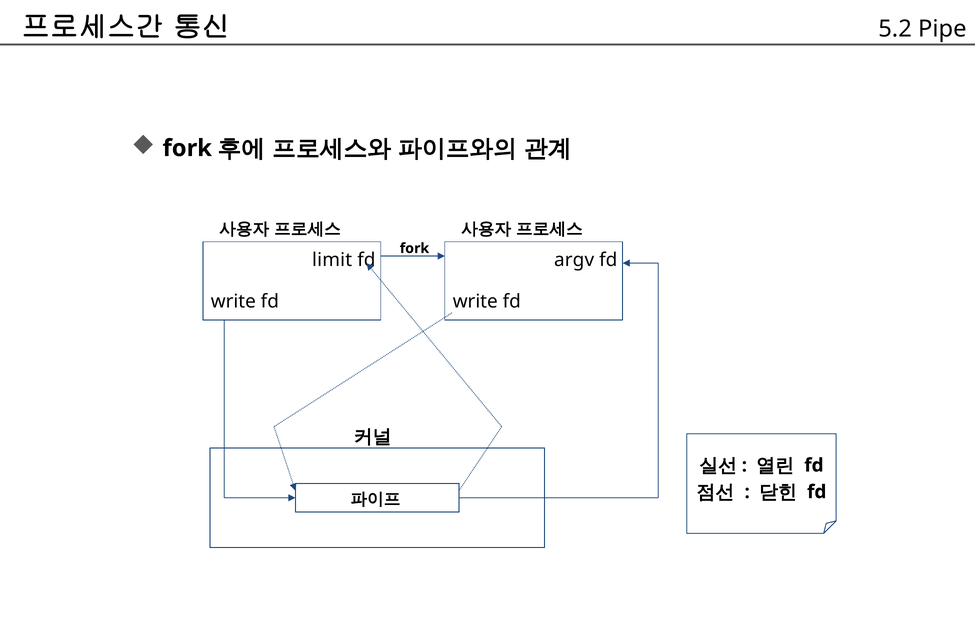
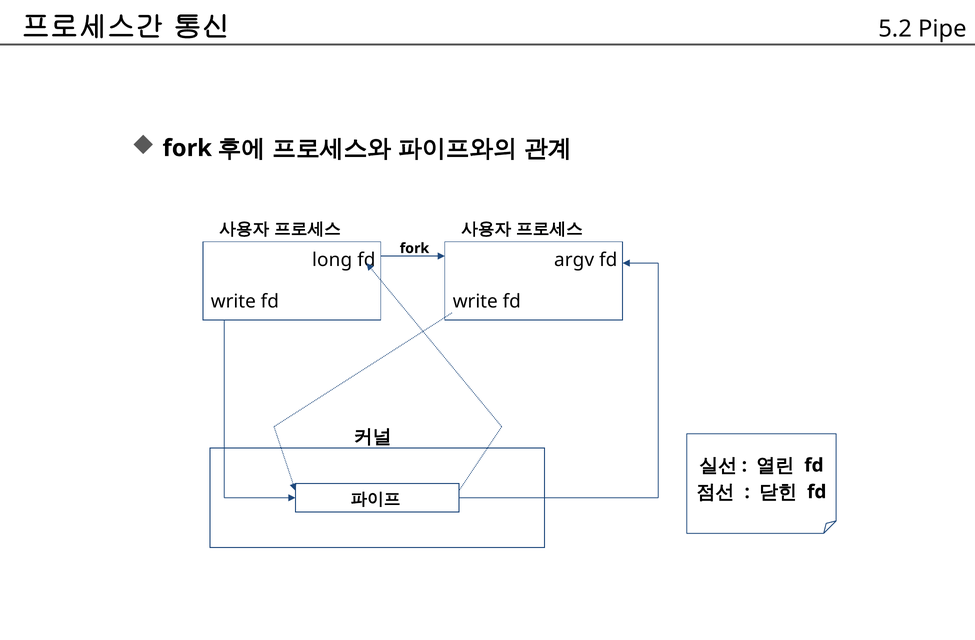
limit: limit -> long
